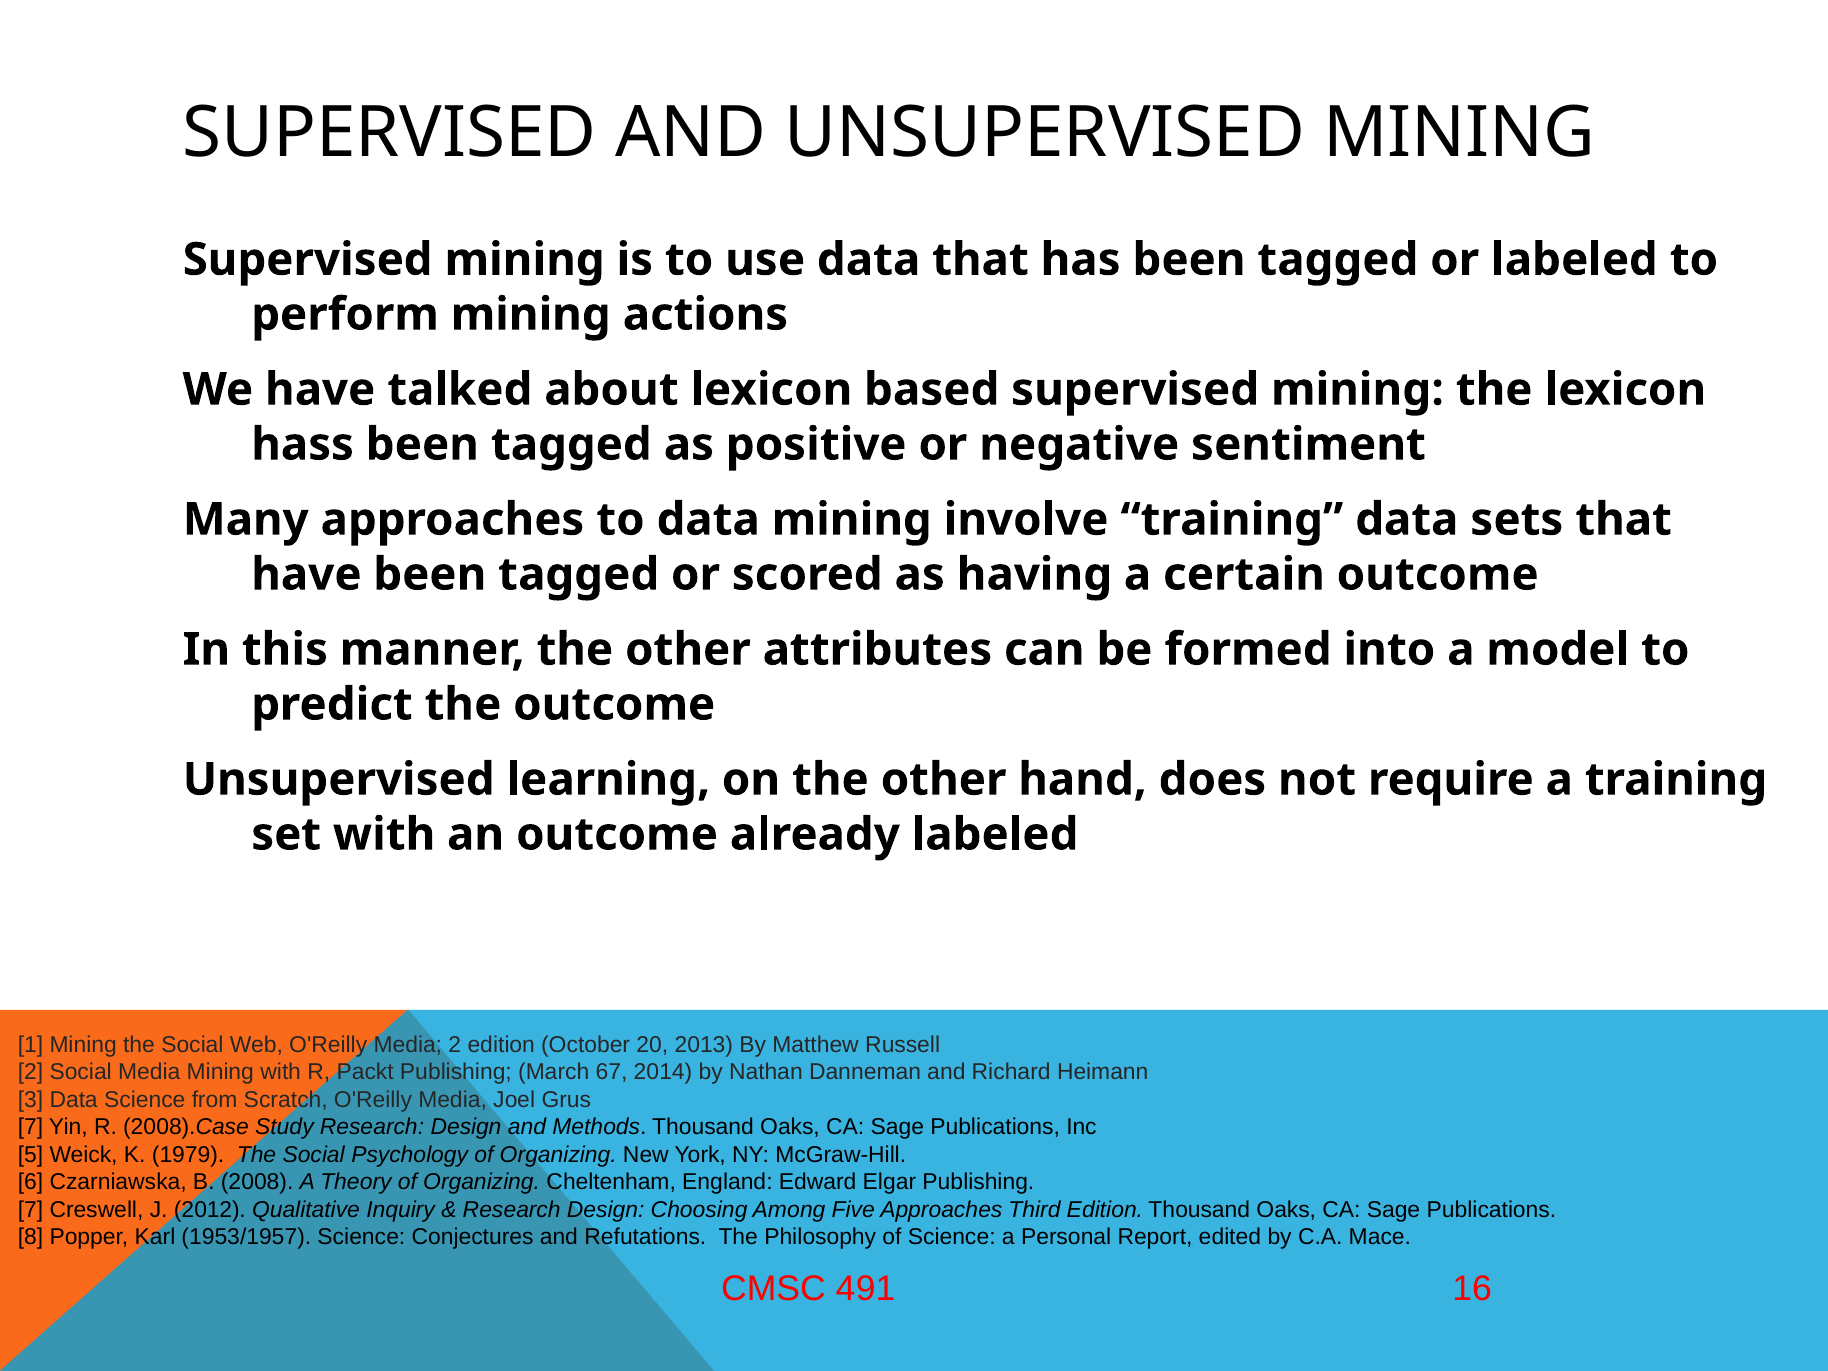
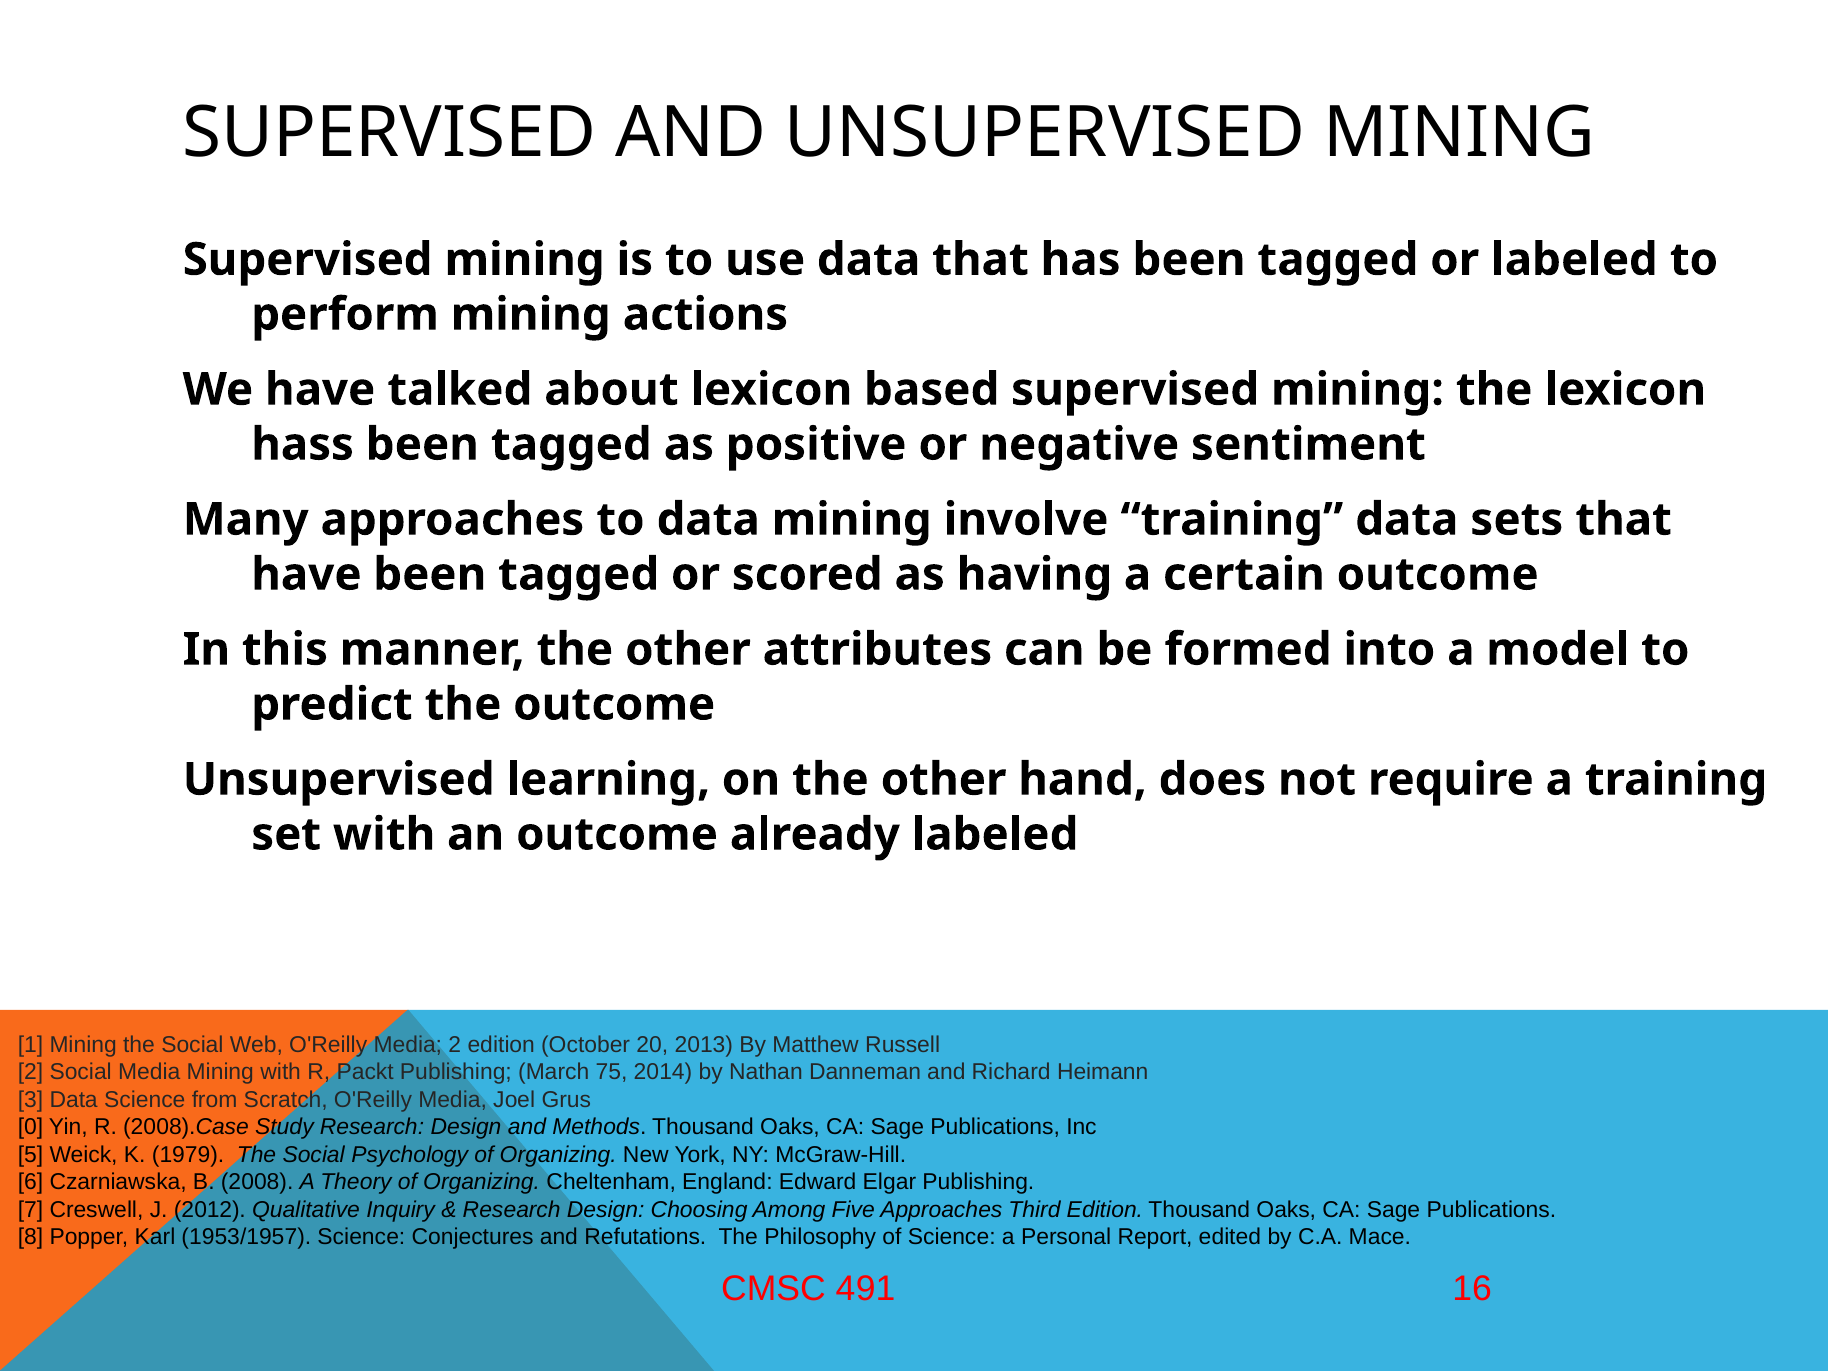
67: 67 -> 75
7 at (31, 1127): 7 -> 0
